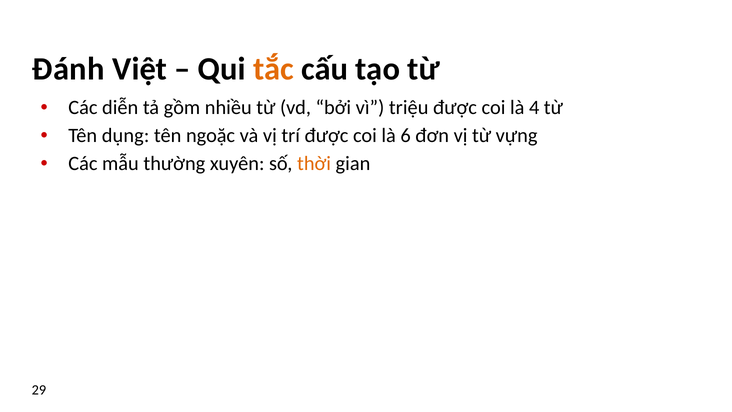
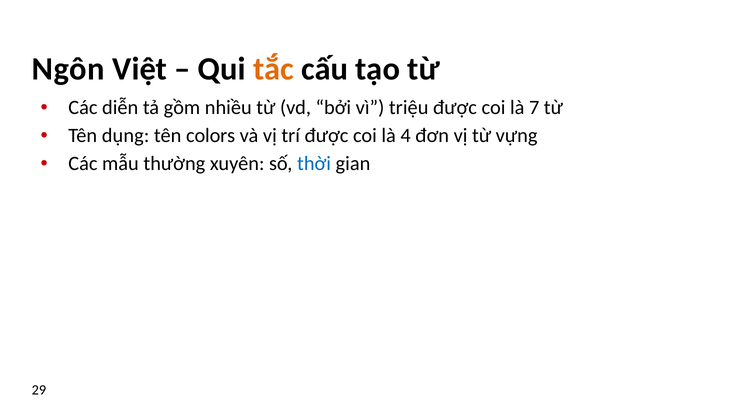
Đánh: Đánh -> Ngôn
4: 4 -> 7
ngoặc: ngoặc -> colors
6: 6 -> 4
thời colour: orange -> blue
